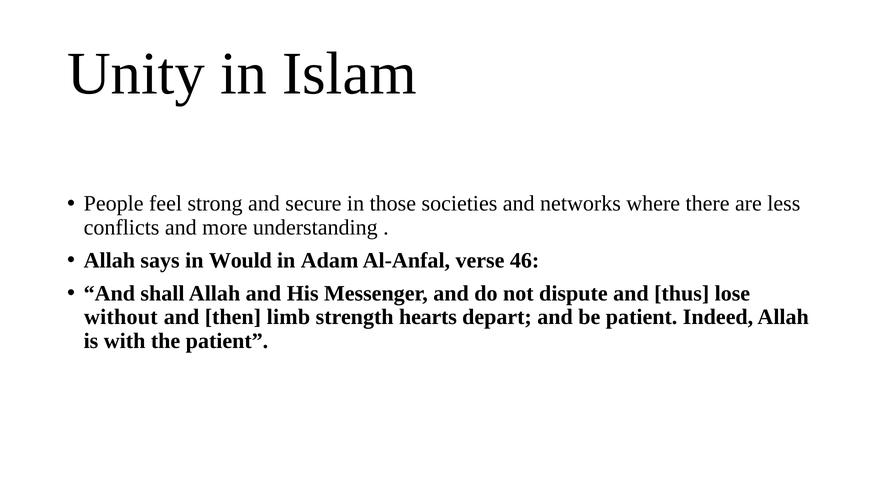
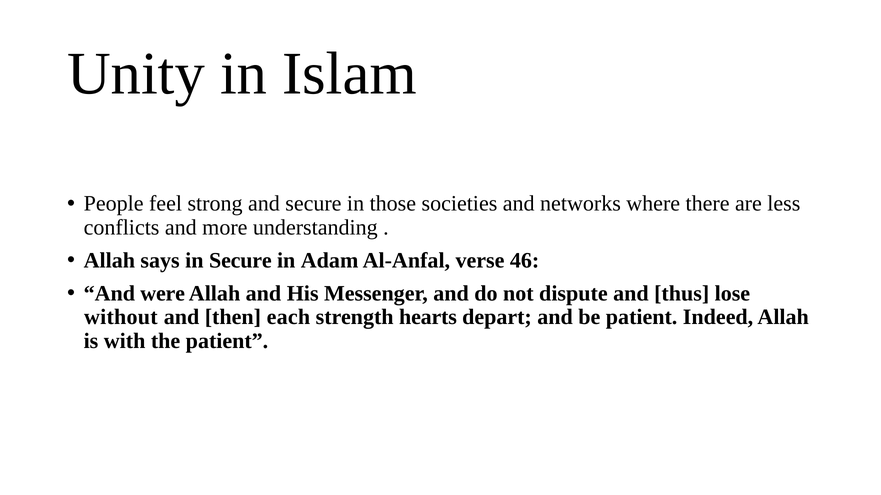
in Would: Would -> Secure
shall: shall -> were
limb: limb -> each
